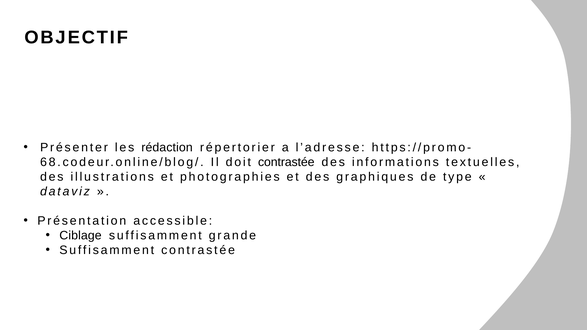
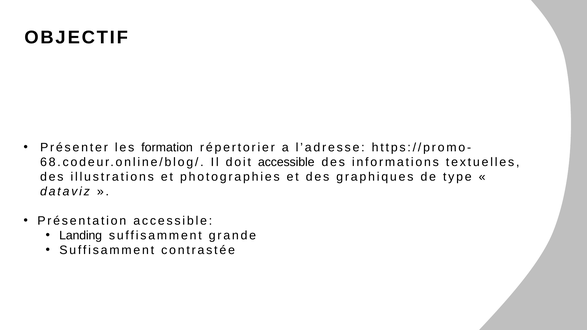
rédaction: rédaction -> formation
doit contrastée: contrastée -> accessible
Ciblage: Ciblage -> Landing
